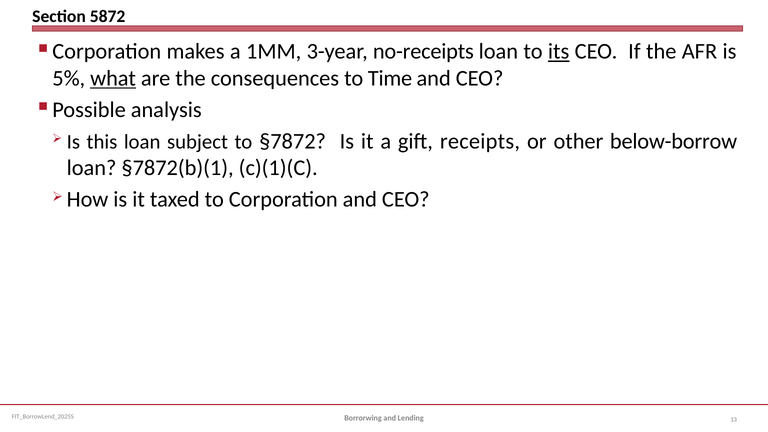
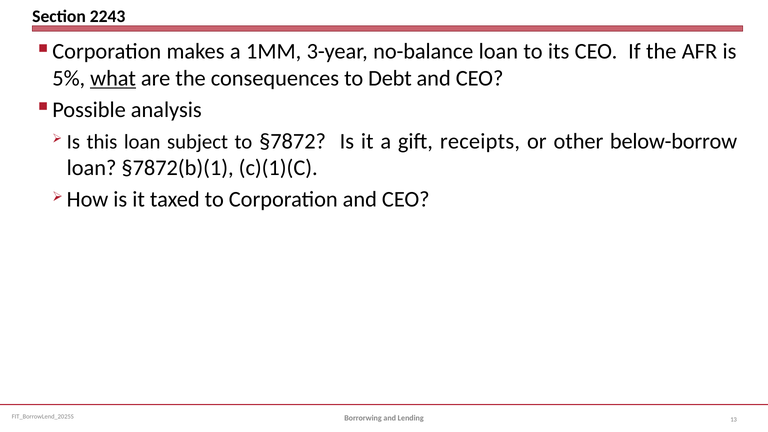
5872: 5872 -> 2243
no-receipts: no-receipts -> no-balance
its underline: present -> none
Time: Time -> Debt
